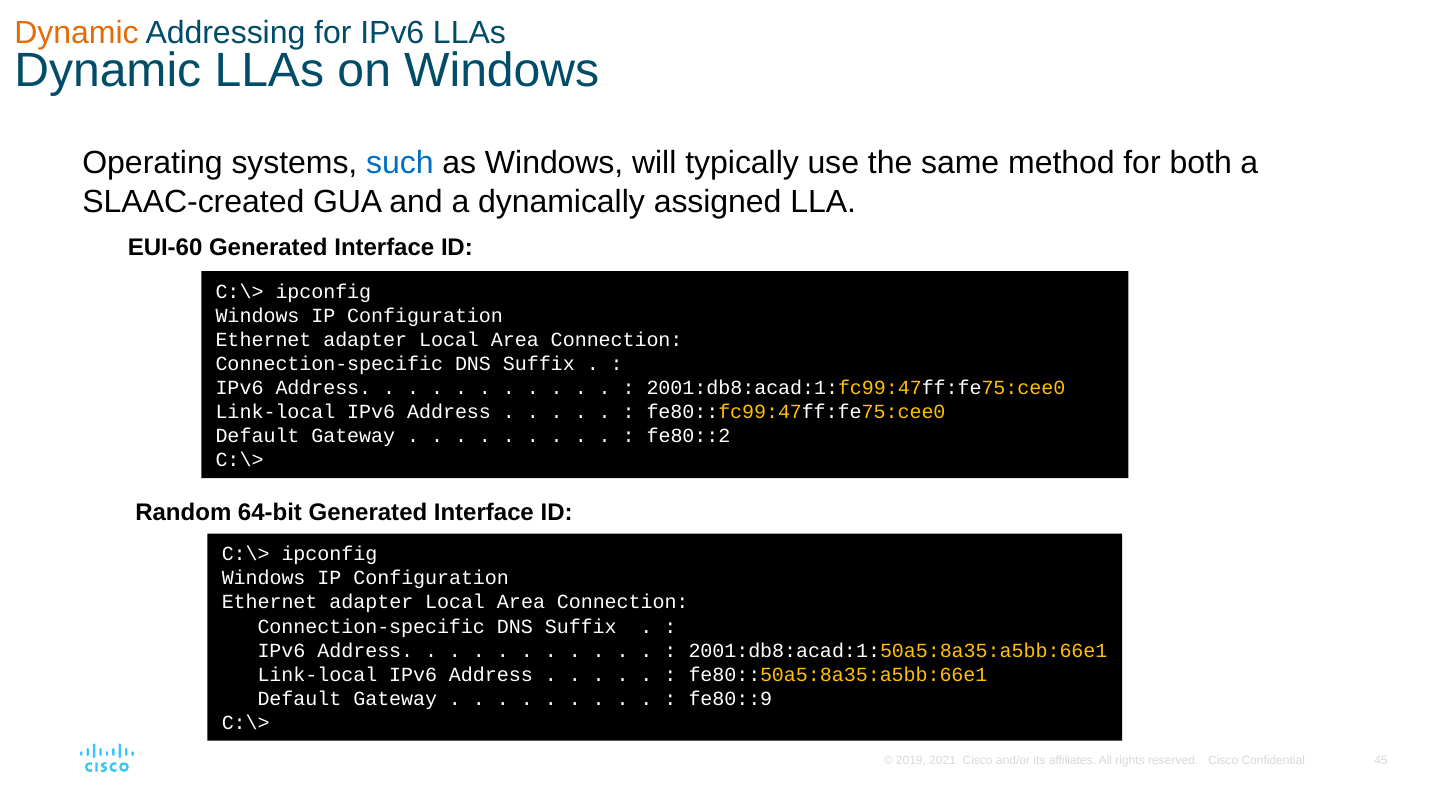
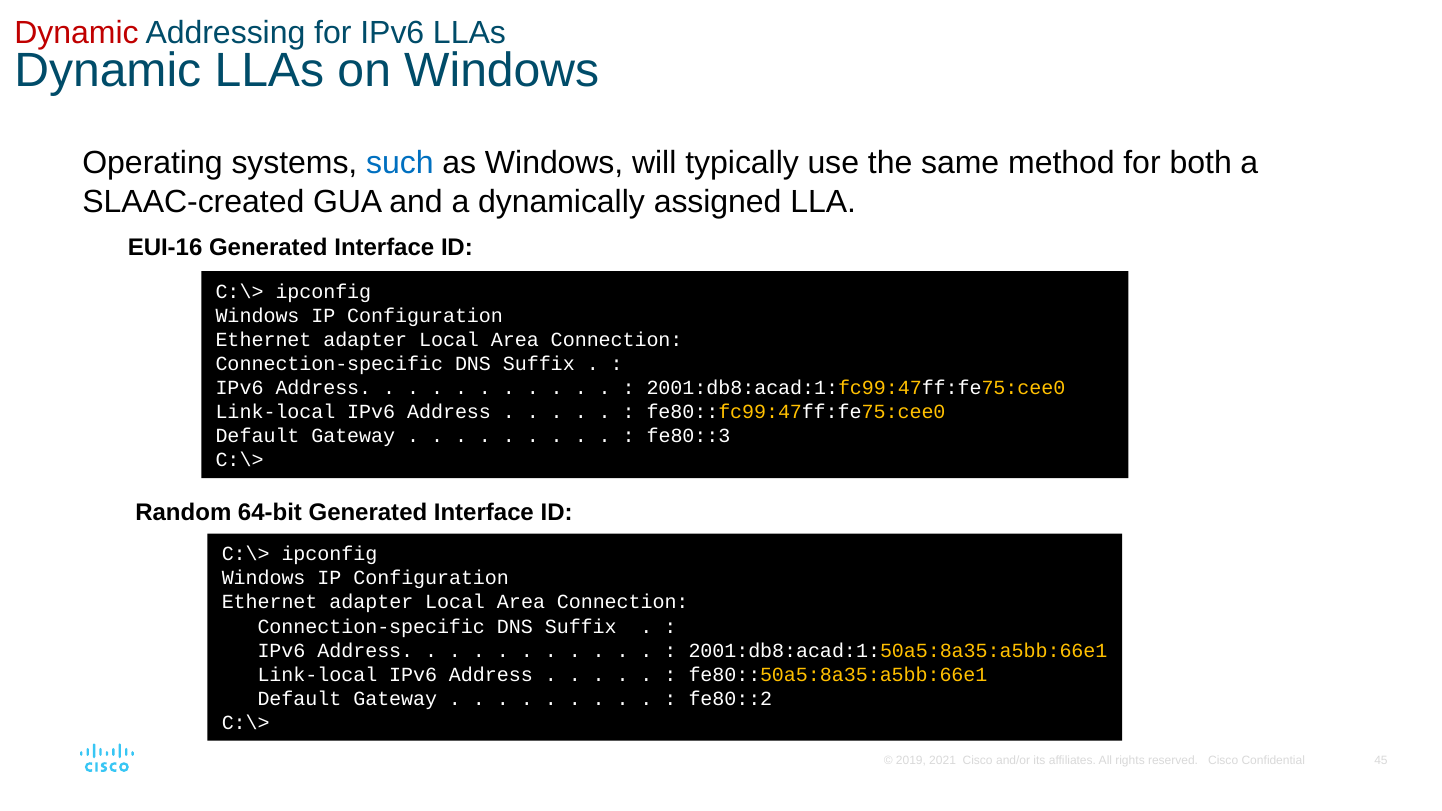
Dynamic at (77, 33) colour: orange -> red
EUI-60: EUI-60 -> EUI-16
fe80::2: fe80::2 -> fe80::3
fe80::9: fe80::9 -> fe80::2
